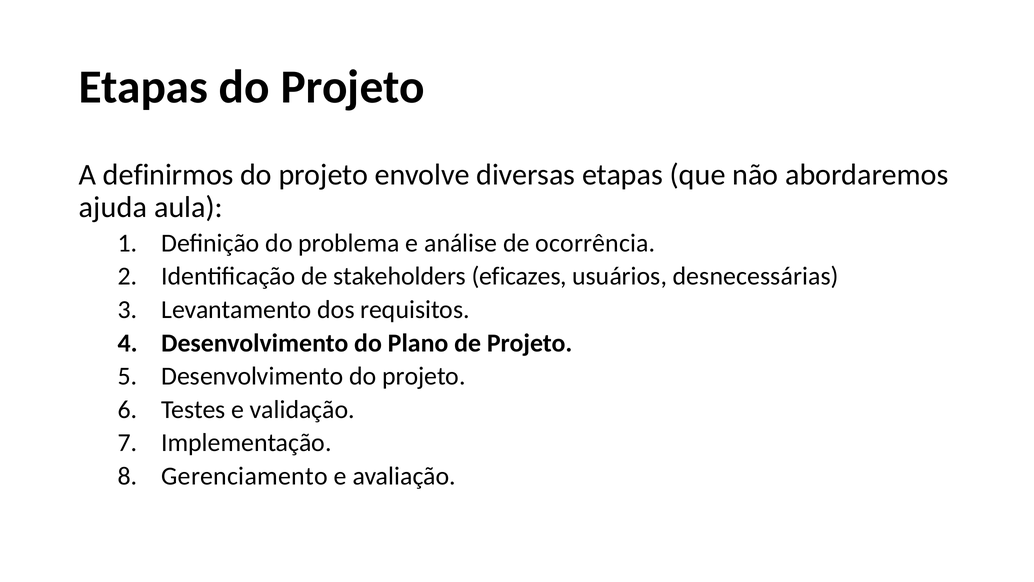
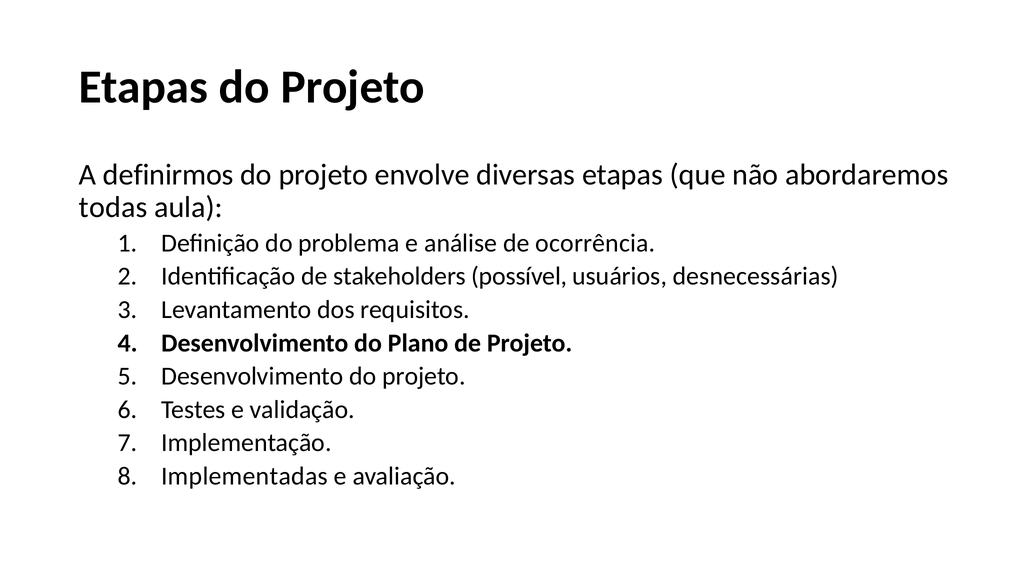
ajuda: ajuda -> todas
eficazes: eficazes -> possível
Gerenciamento: Gerenciamento -> Implementadas
